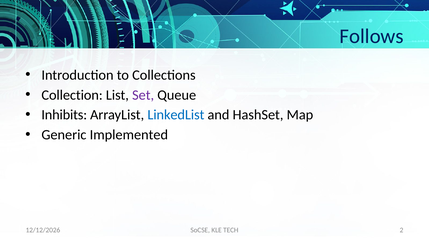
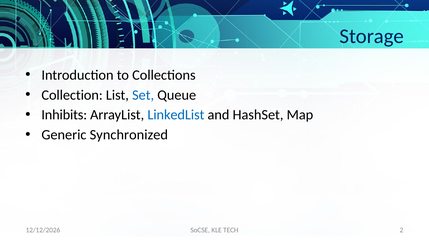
Follows: Follows -> Storage
Set colour: purple -> blue
Implemented: Implemented -> Synchronized
